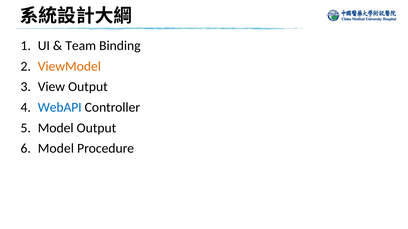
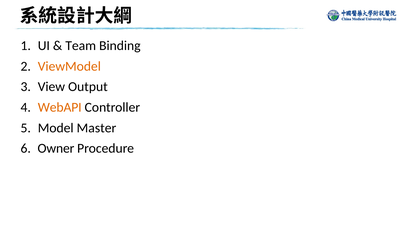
WebAPI colour: blue -> orange
Model Output: Output -> Master
Model at (56, 149): Model -> Owner
